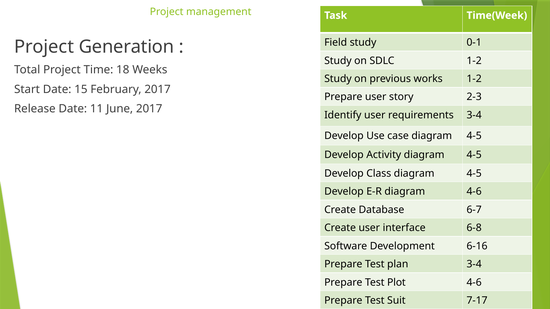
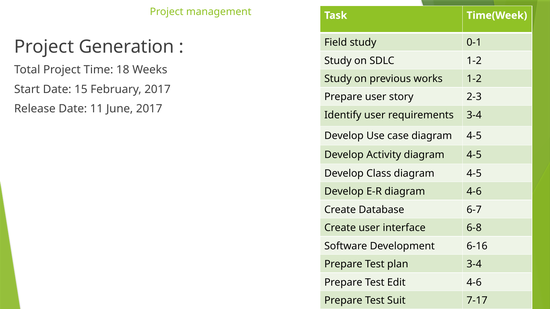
Plot: Plot -> Edit
